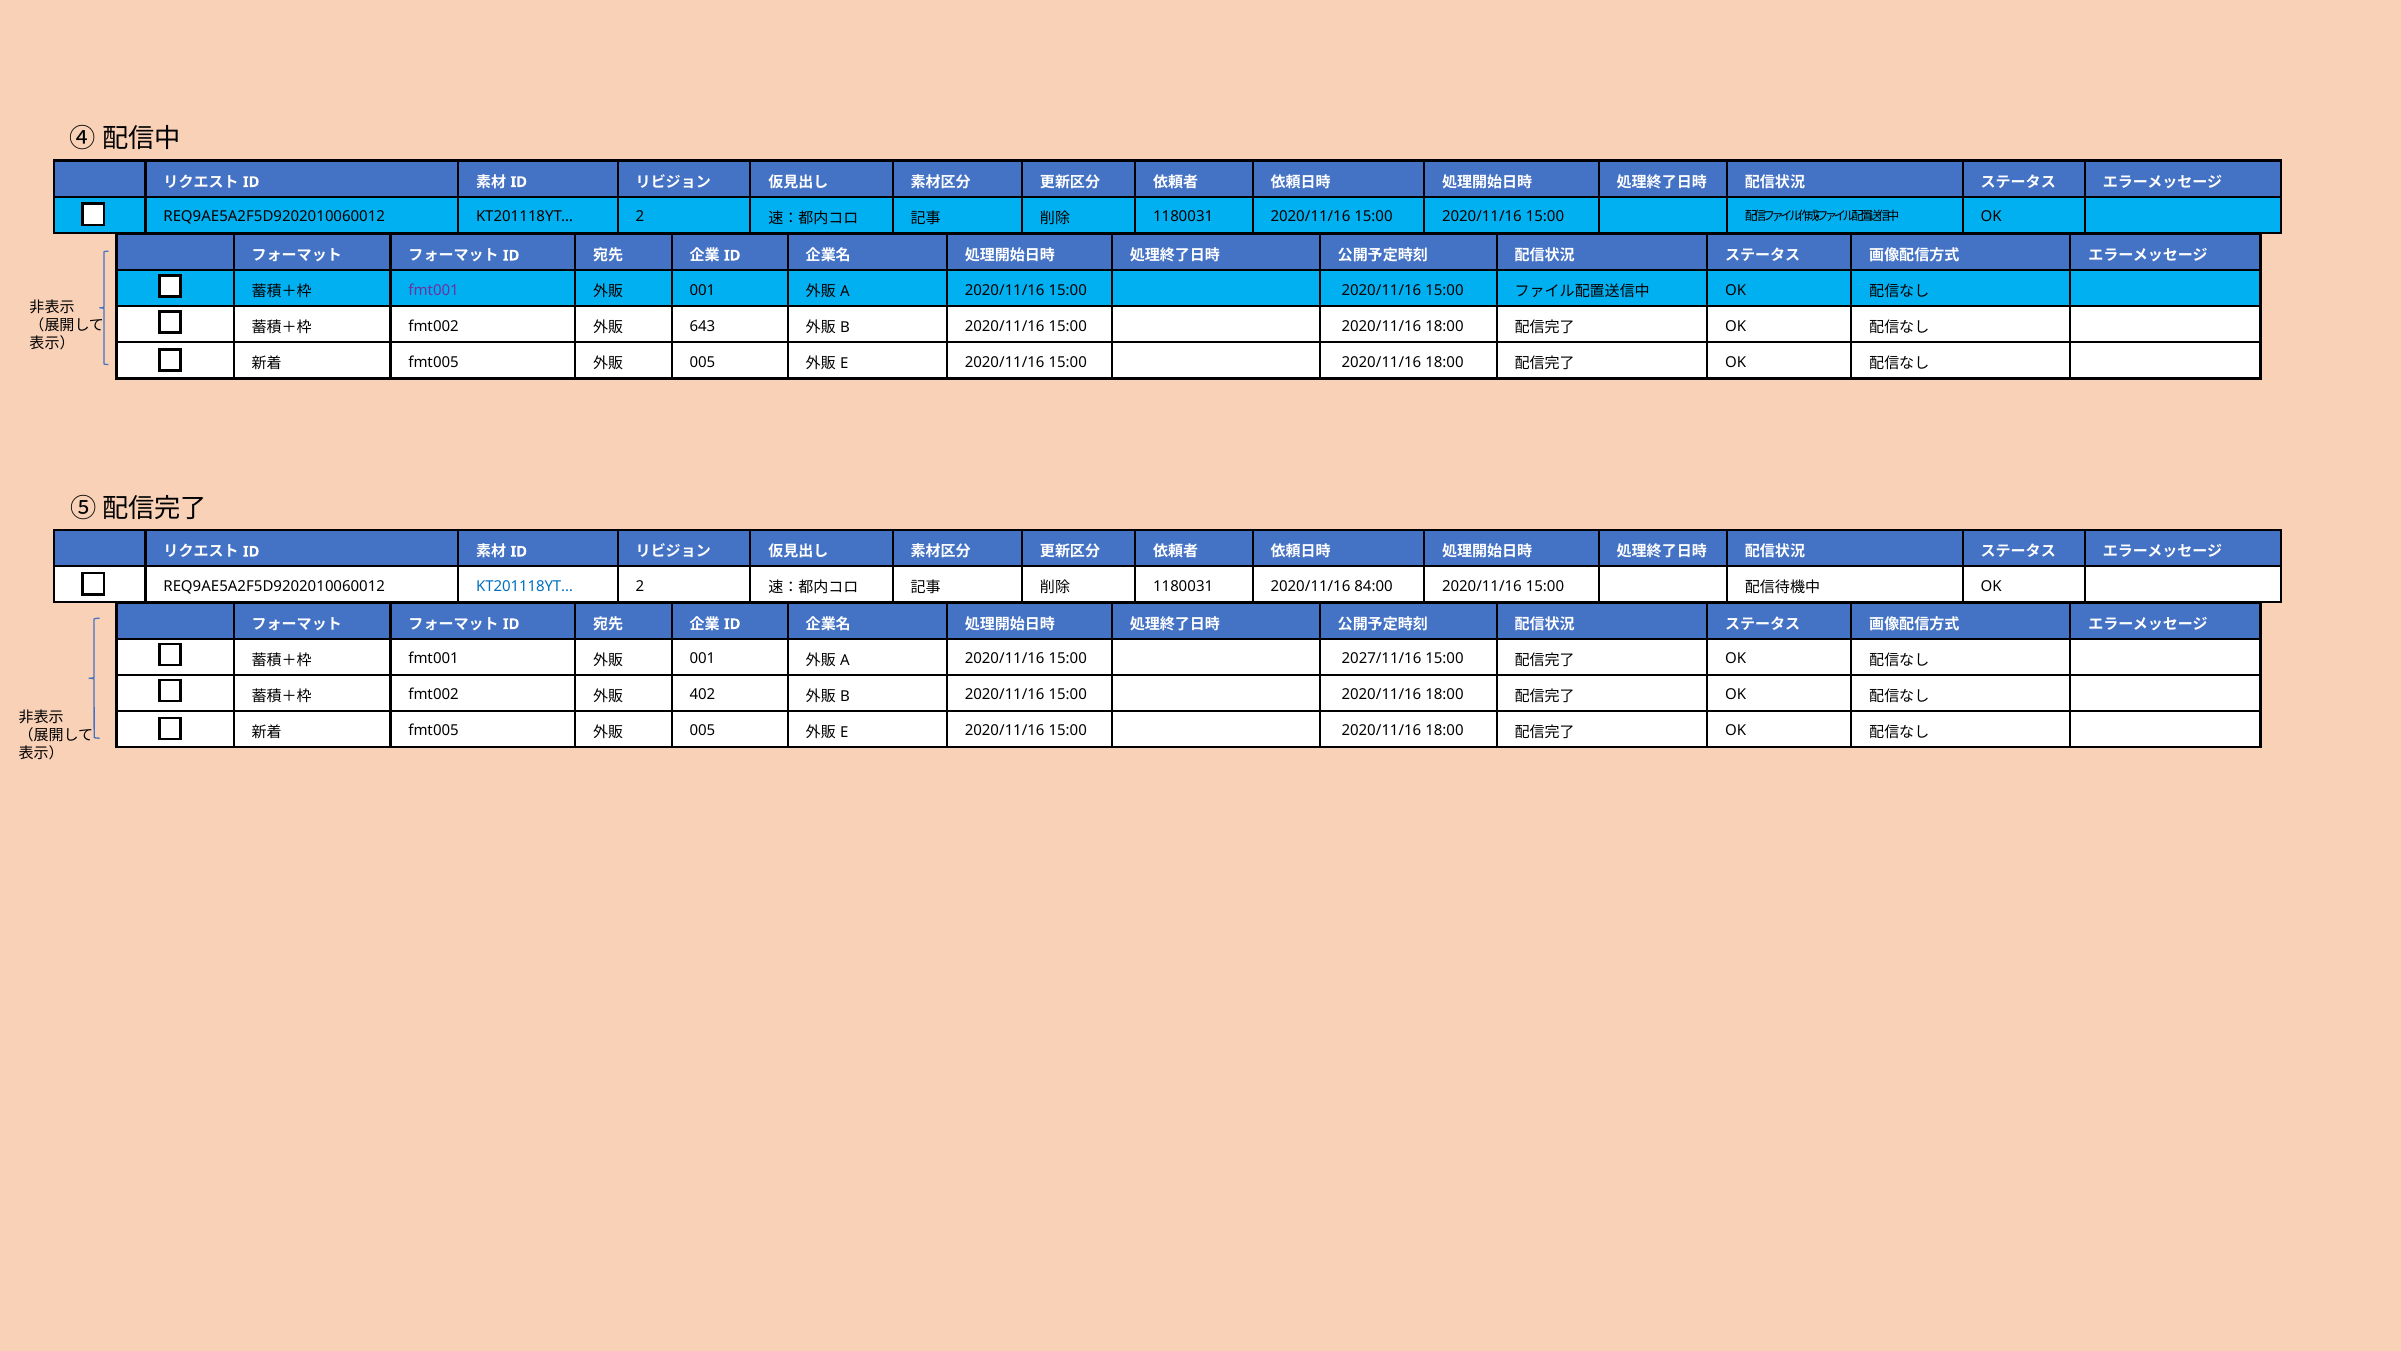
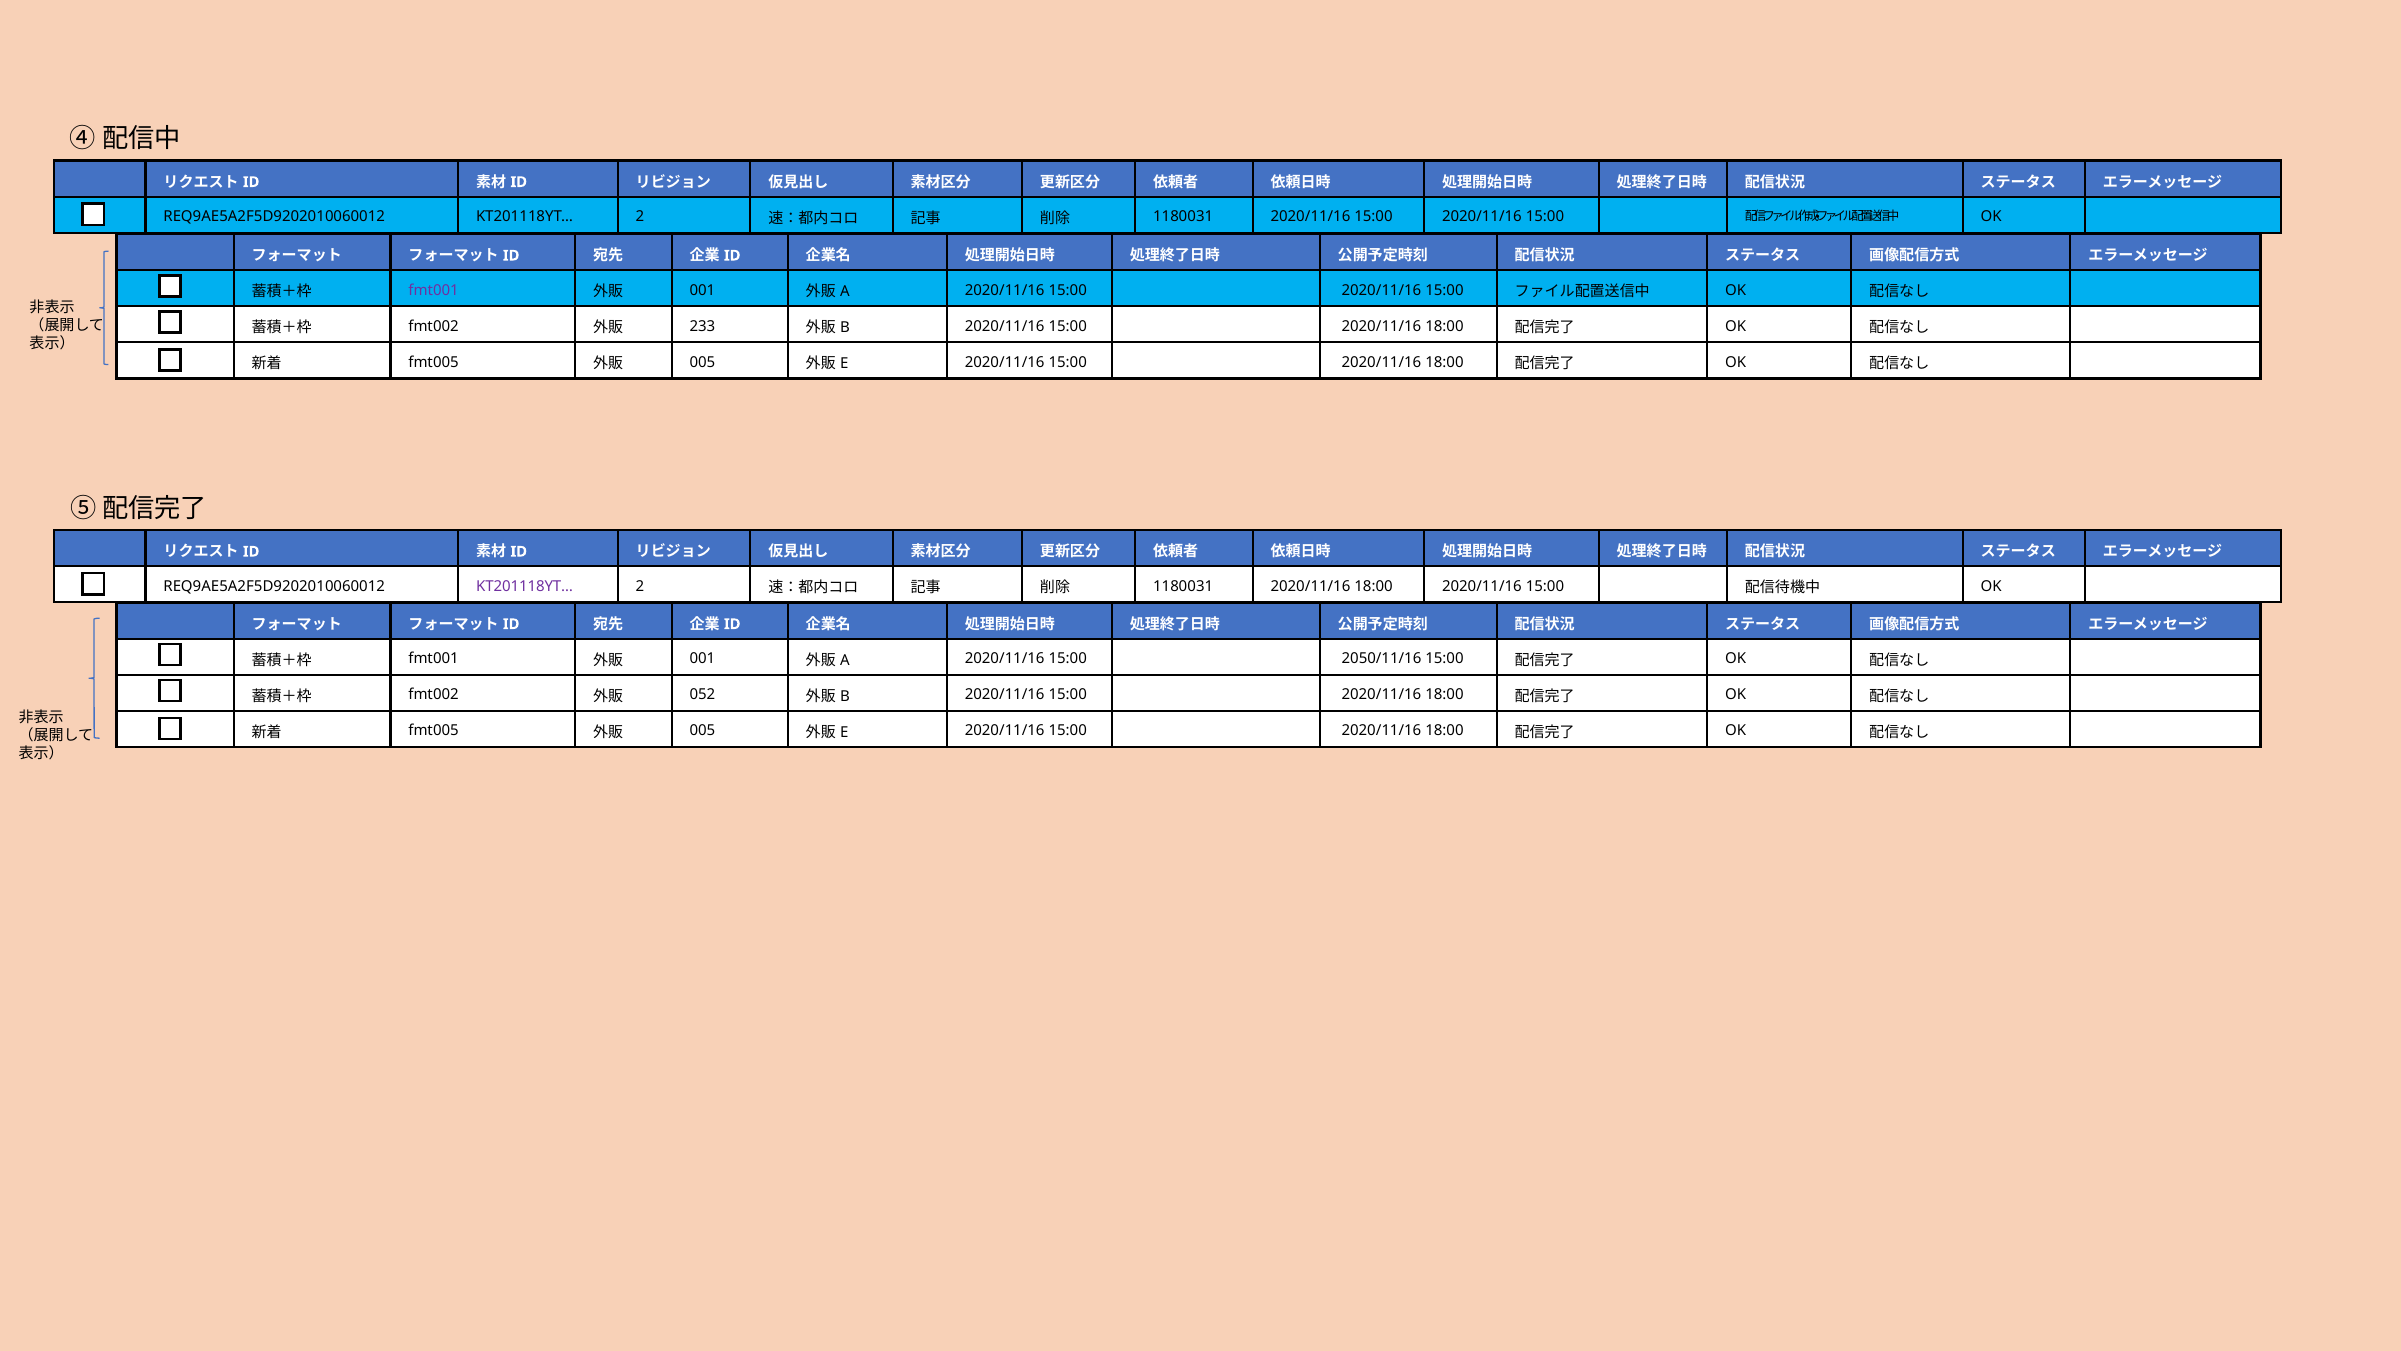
643: 643 -> 233
KT201118YT… at (525, 586) colour: blue -> purple
1180031 2020/11/16 84:00: 84:00 -> 18:00
2027/11/16: 2027/11/16 -> 2050/11/16
402: 402 -> 052
